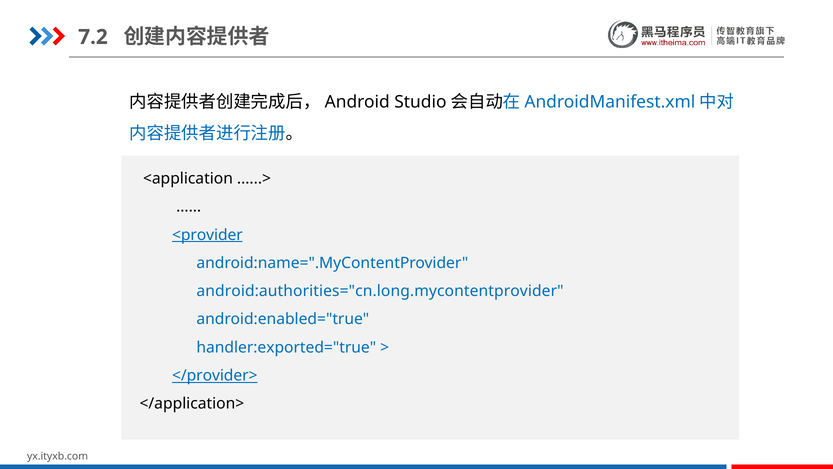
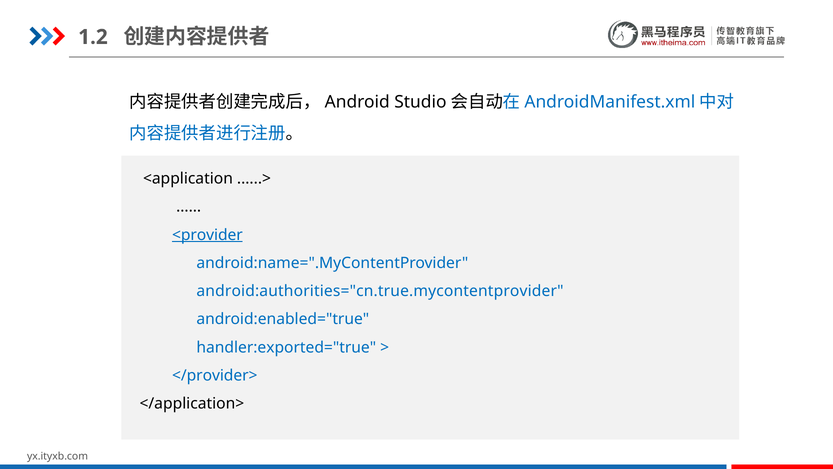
7.2: 7.2 -> 1.2
android:authorities="cn.long.mycontentprovider: android:authorities="cn.long.mycontentprovider -> android:authorities="cn.true.mycontentprovider
</provider> underline: present -> none
